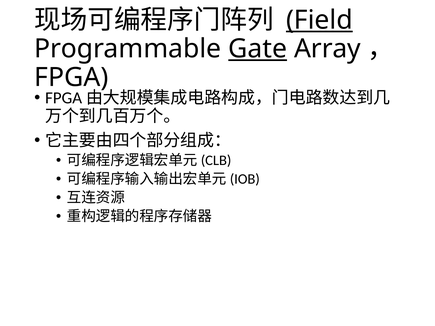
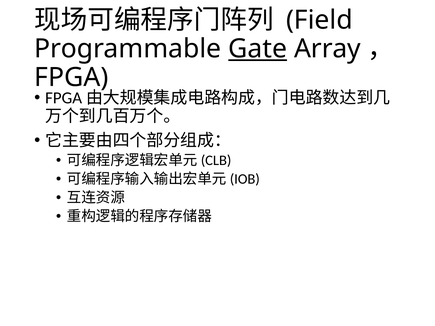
Field underline: present -> none
